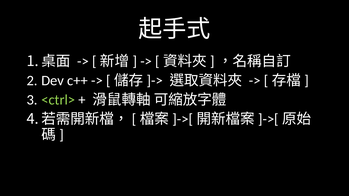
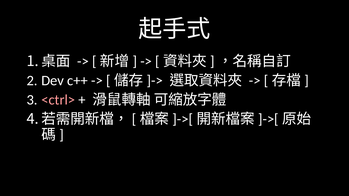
<ctrl> colour: light green -> pink
